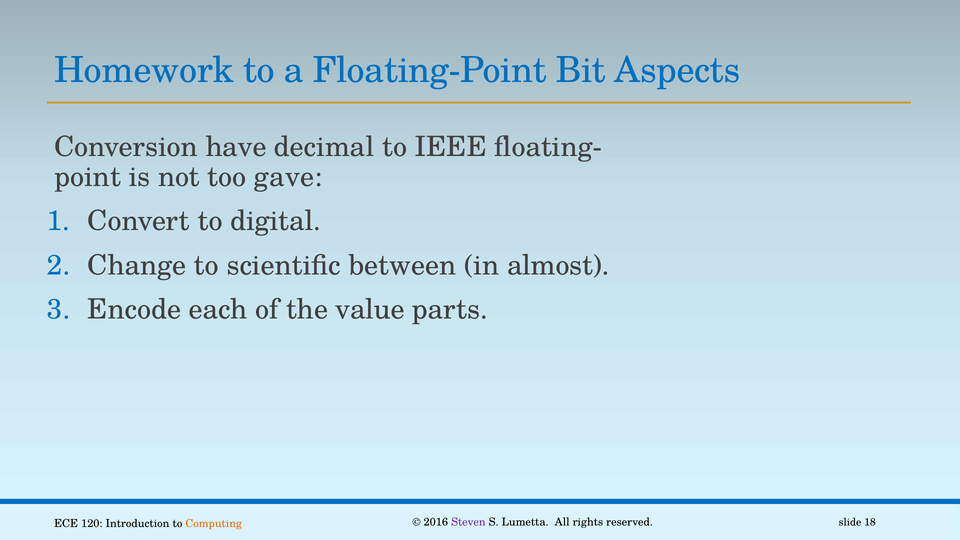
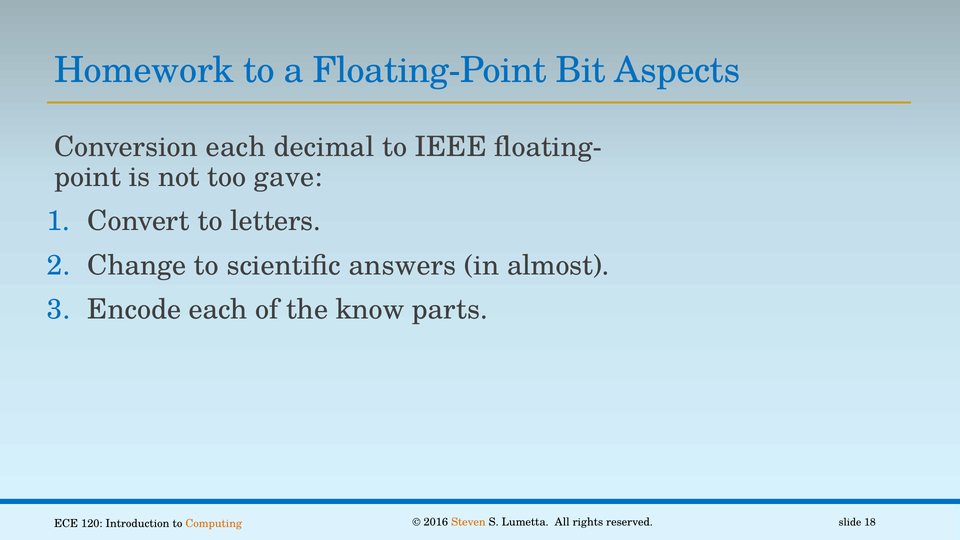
Conversion have: have -> each
digital: digital -> letters
between: between -> answers
value: value -> know
Steven colour: purple -> orange
